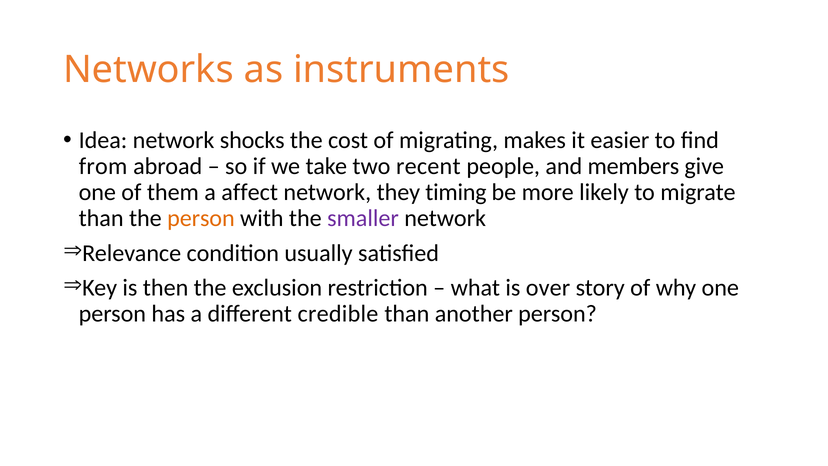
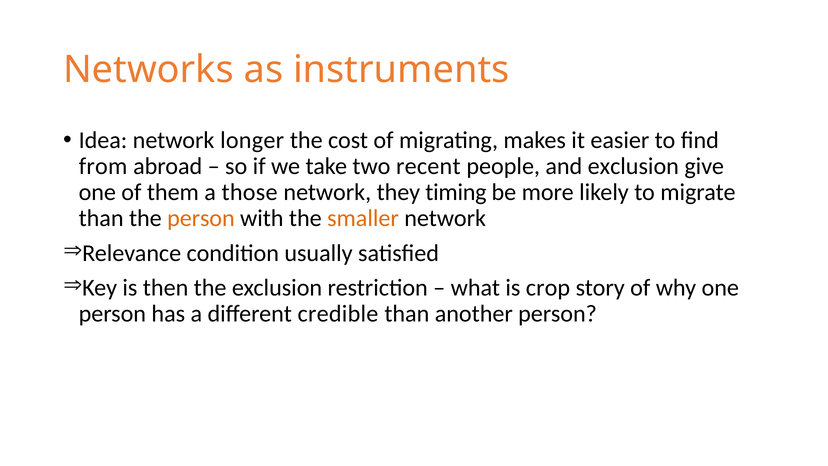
shocks: shocks -> longer
and members: members -> exclusion
affect: affect -> those
smaller colour: purple -> orange
over: over -> crop
